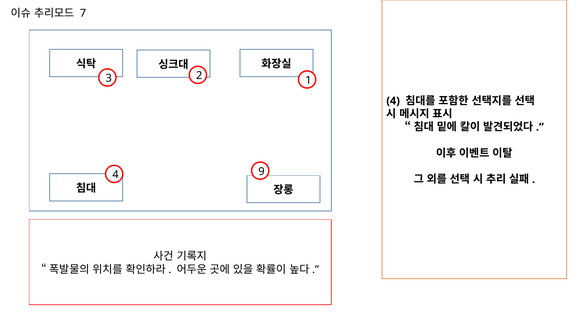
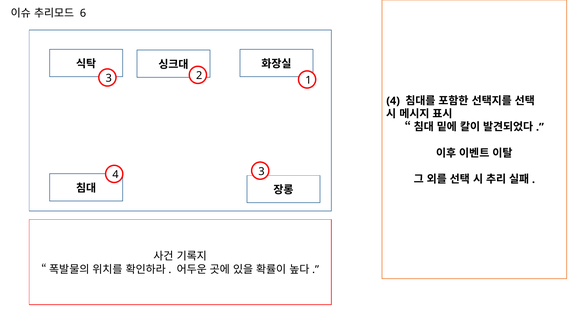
7: 7 -> 6
4 9: 9 -> 3
